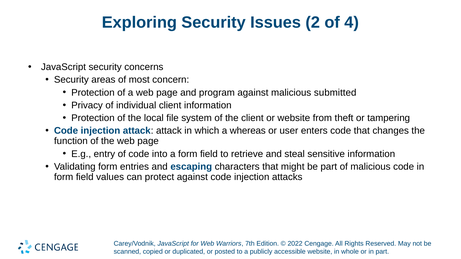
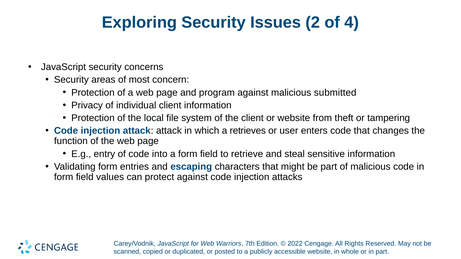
whereas: whereas -> retrieves
